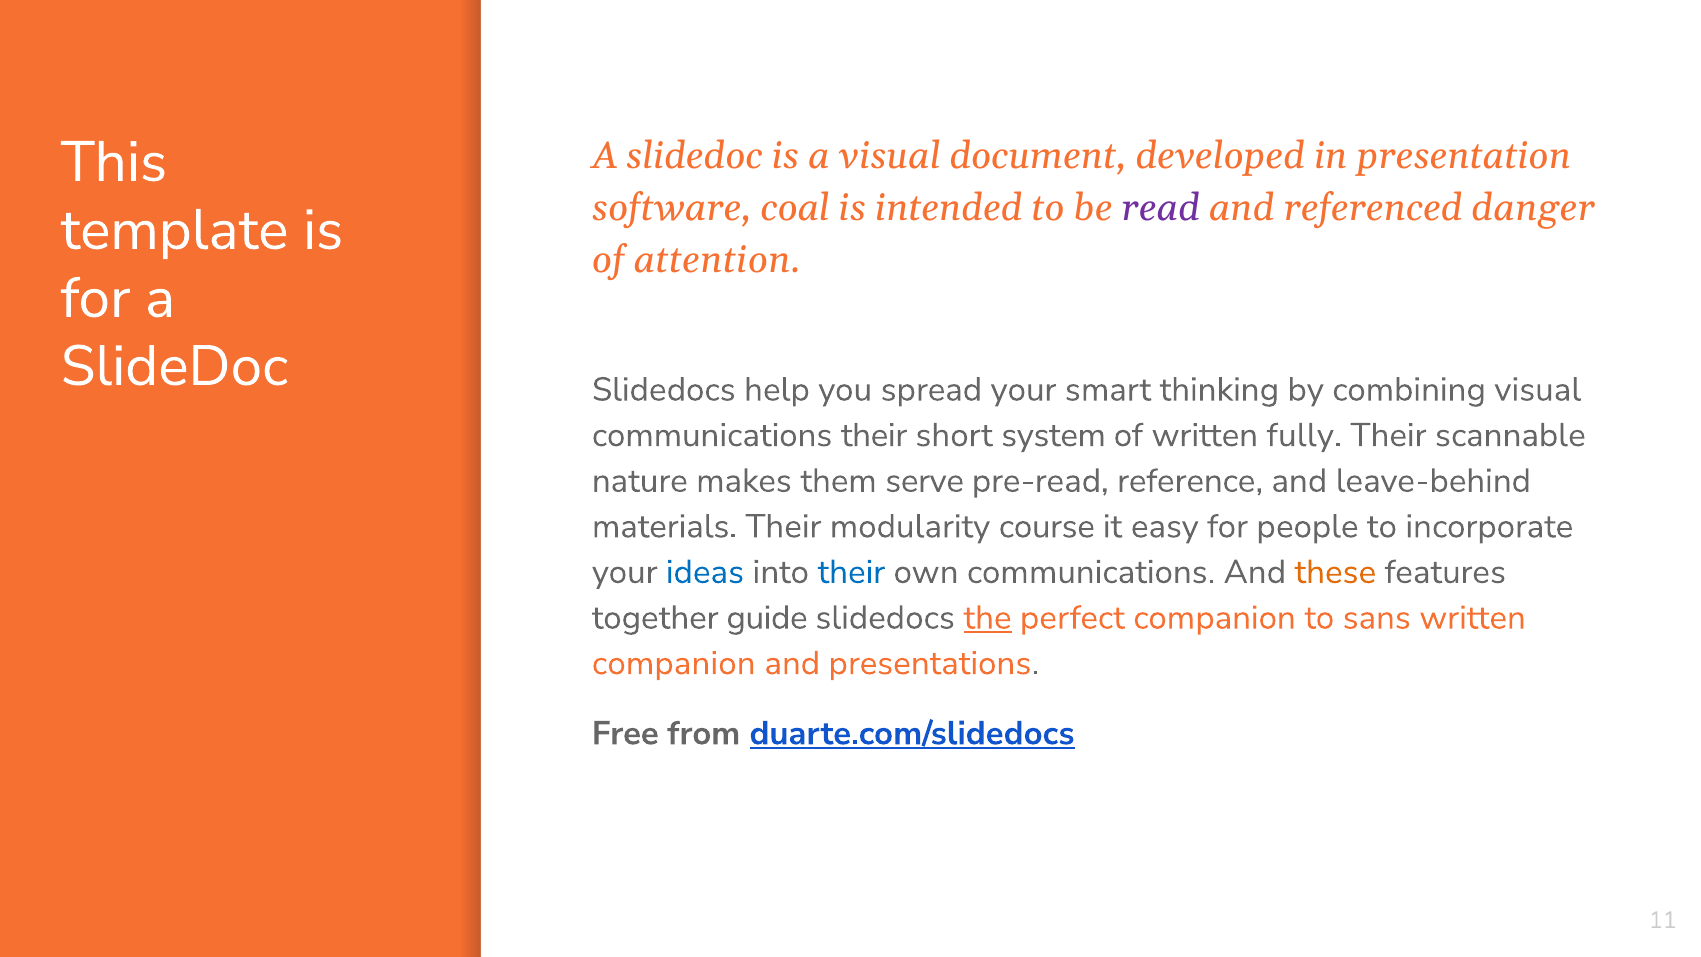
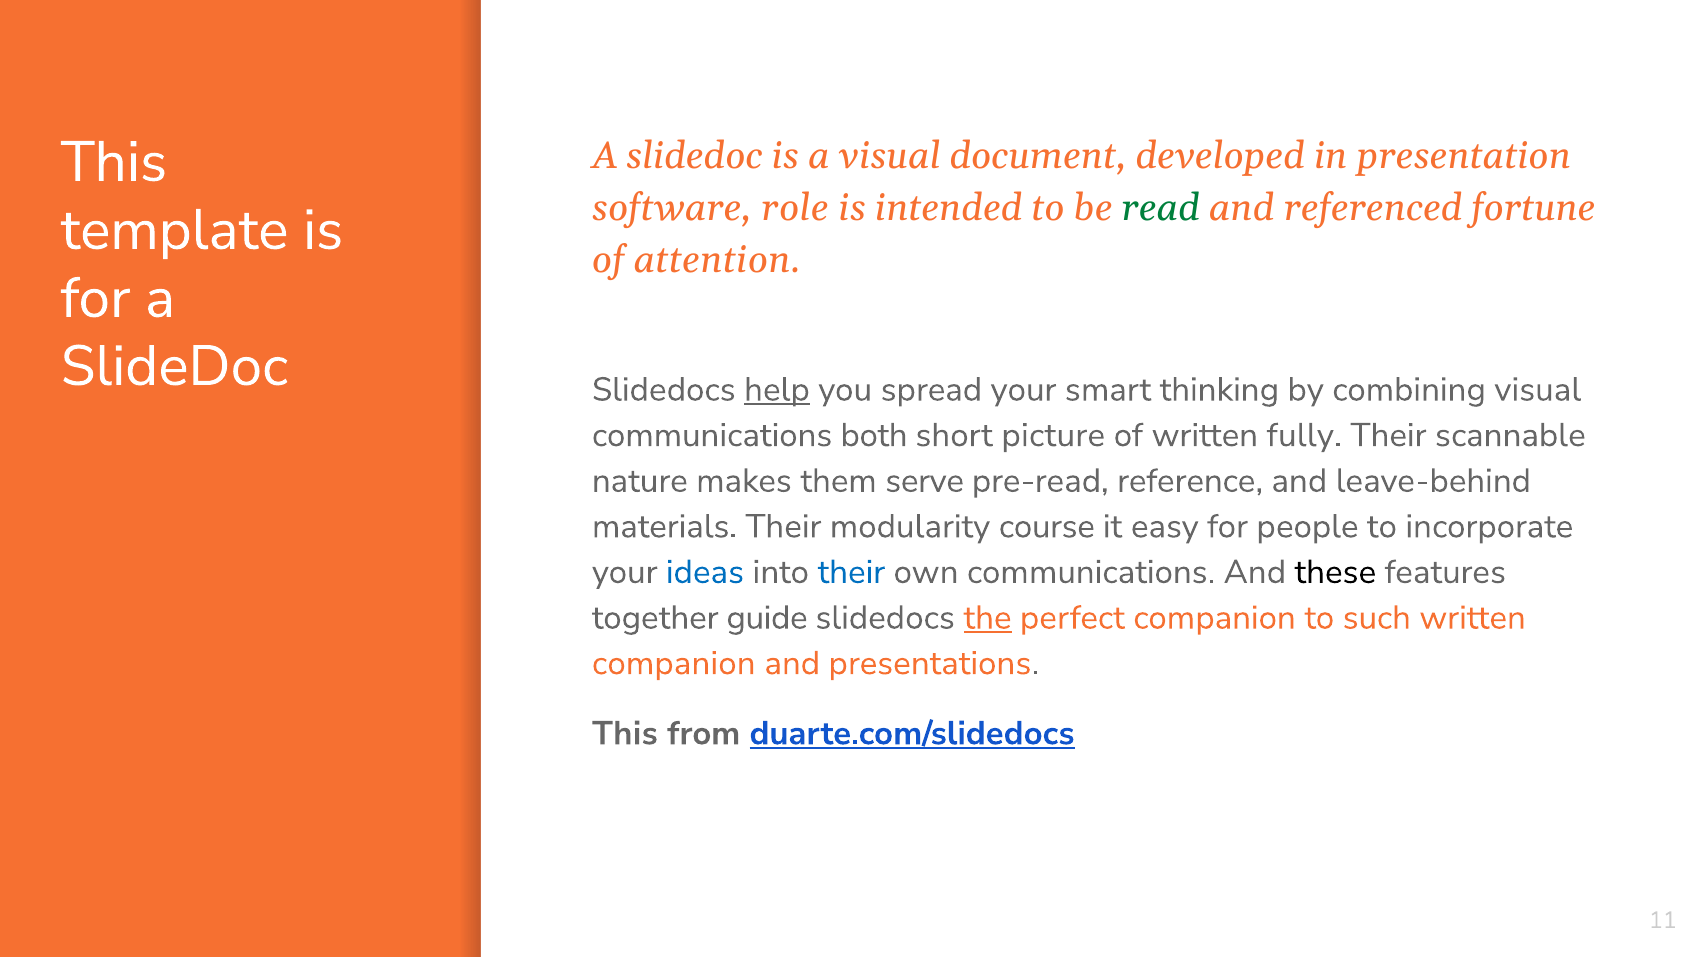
coal: coal -> role
read colour: purple -> green
danger: danger -> fortune
help underline: none -> present
communications their: their -> both
system: system -> picture
these colour: orange -> black
sans: sans -> such
Free at (625, 733): Free -> This
